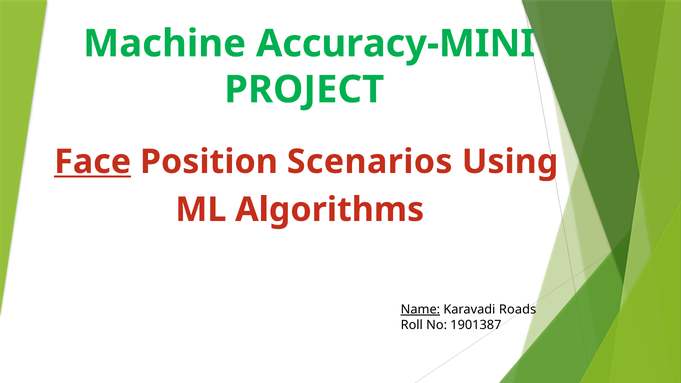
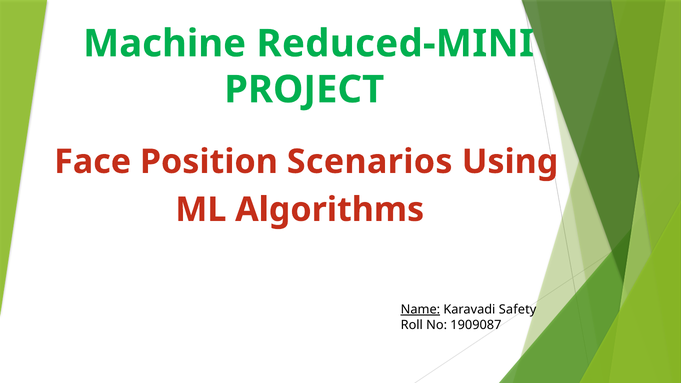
Accuracy-MINI: Accuracy-MINI -> Reduced-MINI
Face underline: present -> none
Roads: Roads -> Safety
1901387: 1901387 -> 1909087
